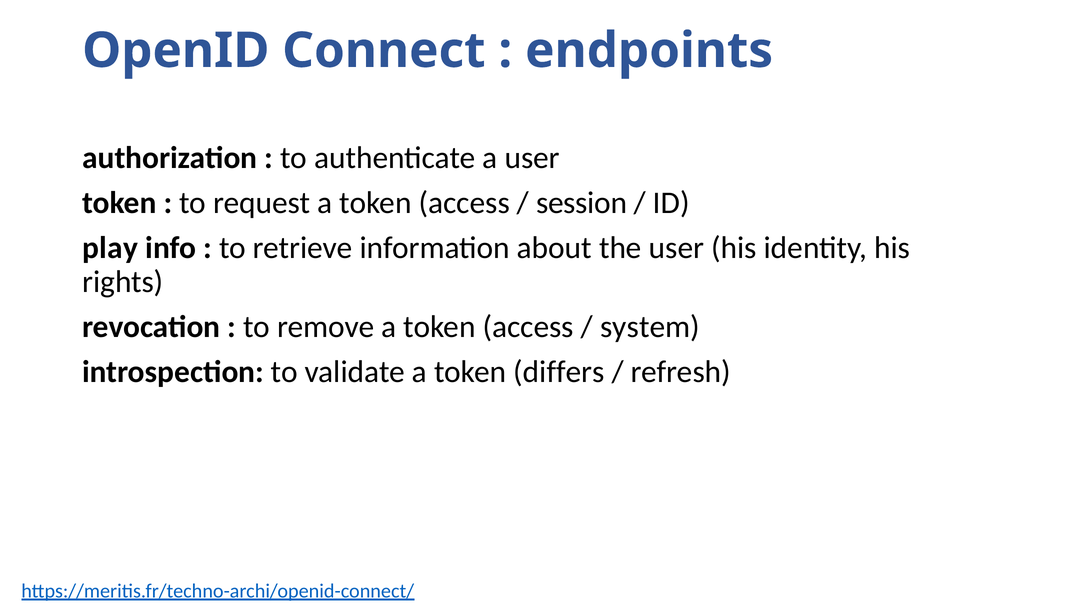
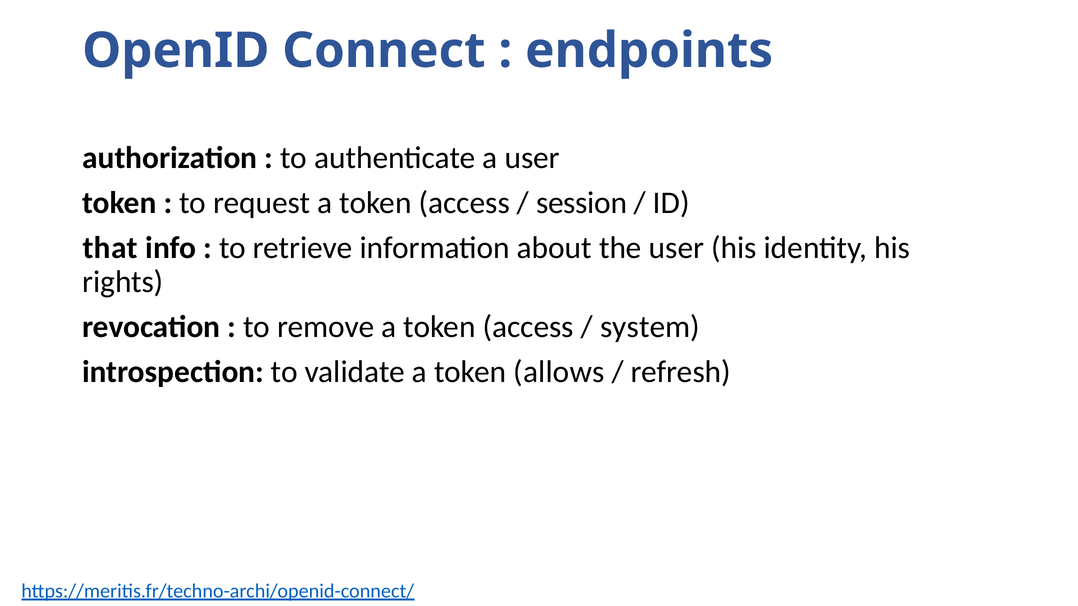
play: play -> that
differs: differs -> allows
